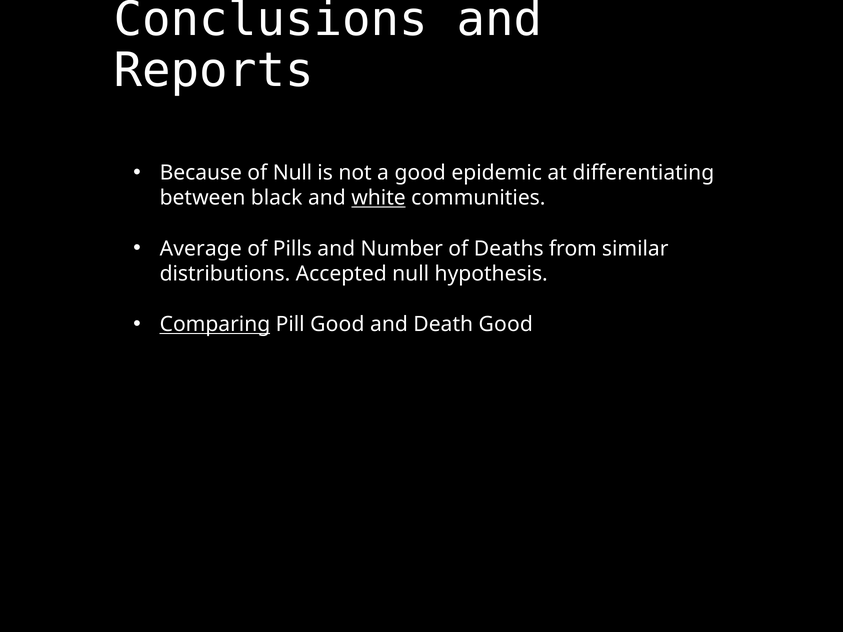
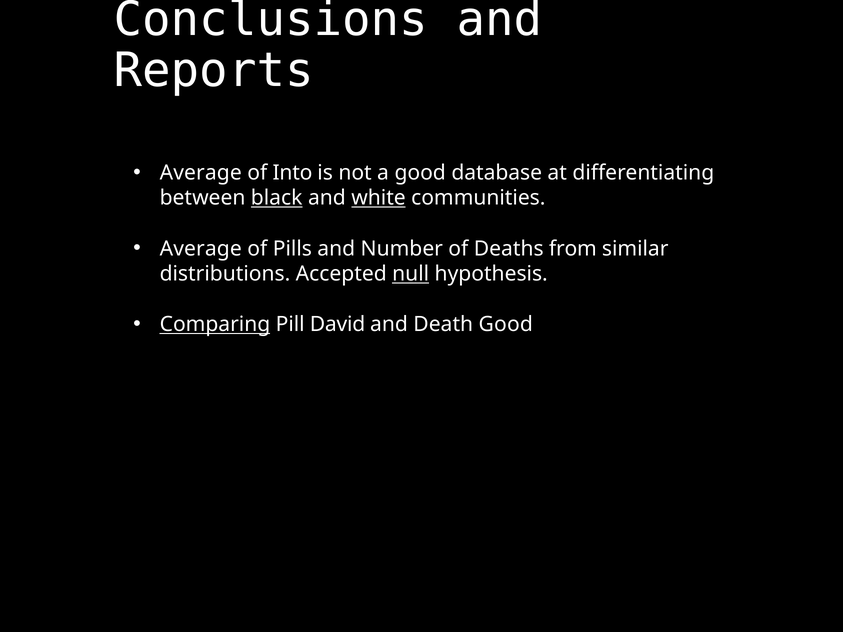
Because at (201, 173): Because -> Average
of Null: Null -> Into
epidemic: epidemic -> database
black underline: none -> present
null at (411, 274) underline: none -> present
Pill Good: Good -> David
